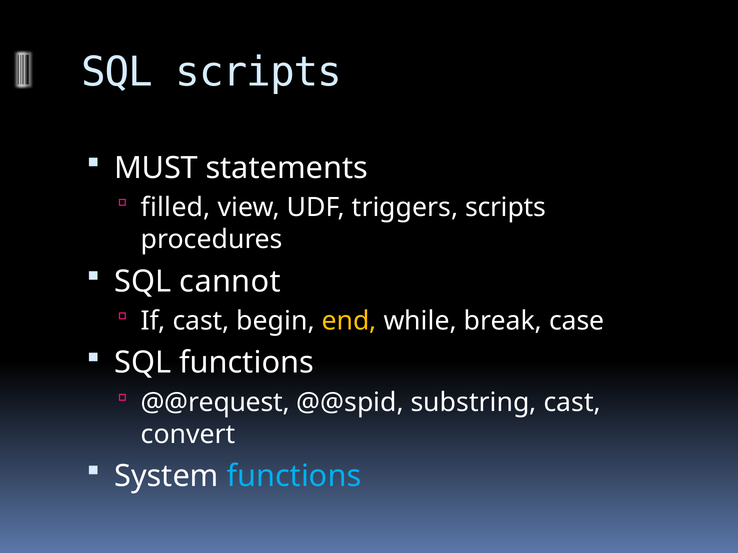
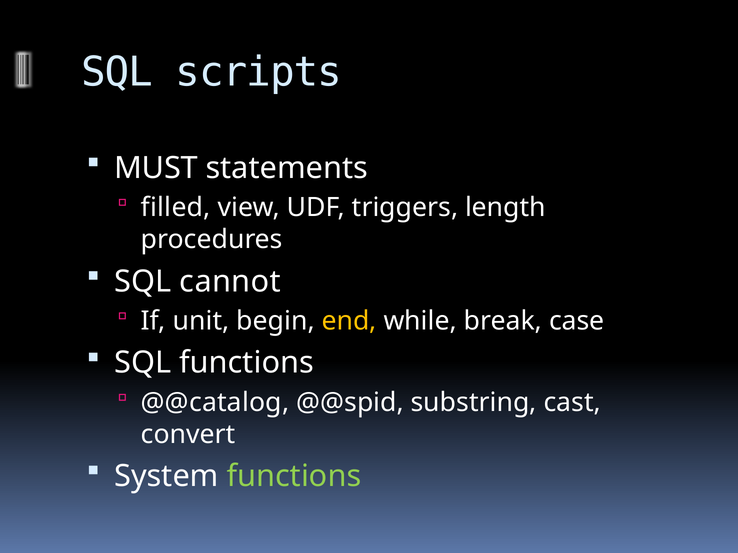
triggers scripts: scripts -> length
If cast: cast -> unit
@@request: @@request -> @@catalog
functions at (294, 477) colour: light blue -> light green
